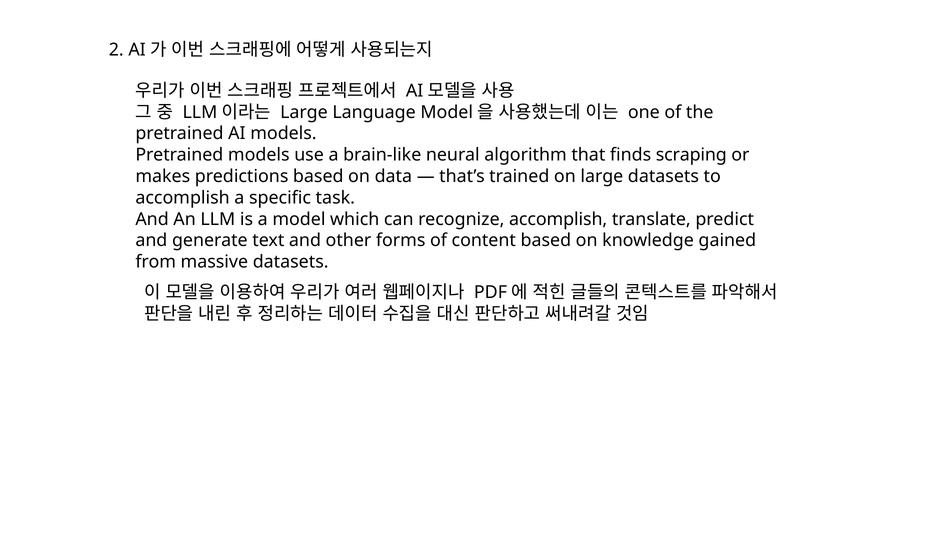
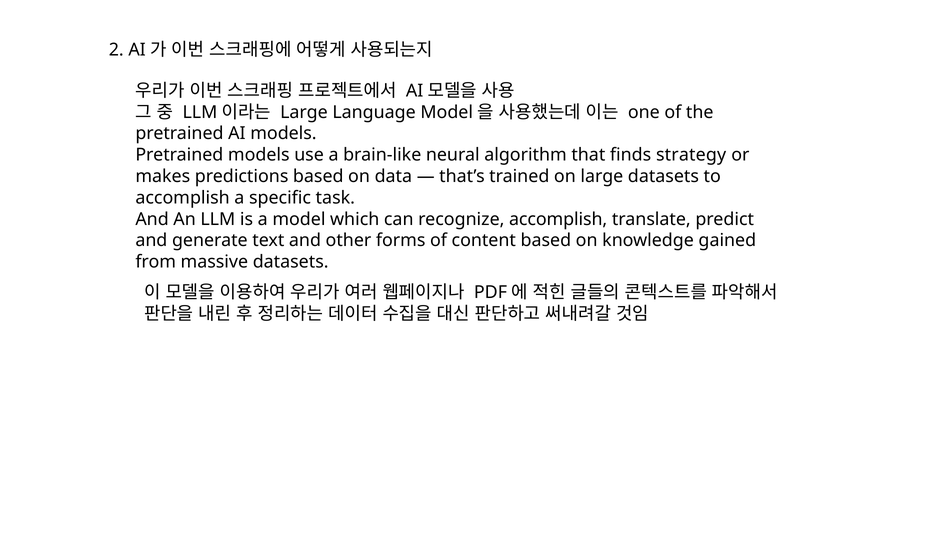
scraping: scraping -> strategy
